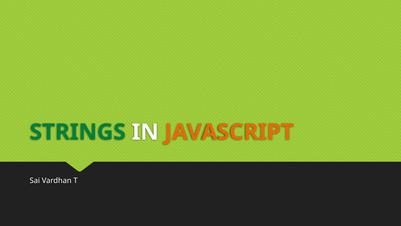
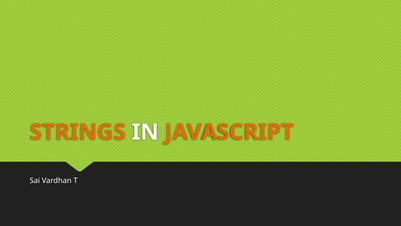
STRINGS colour: green -> orange
